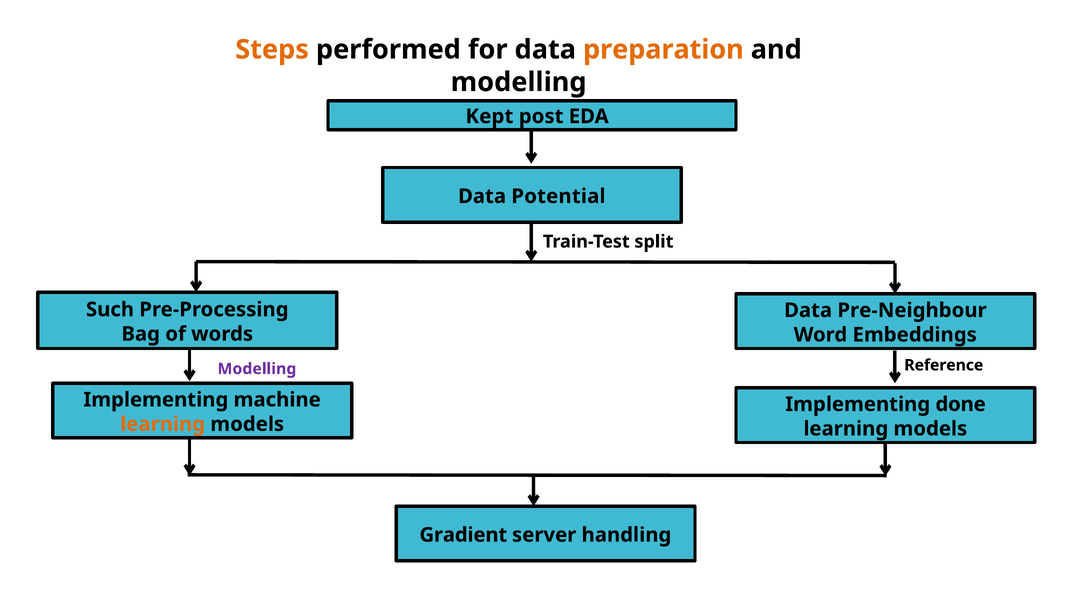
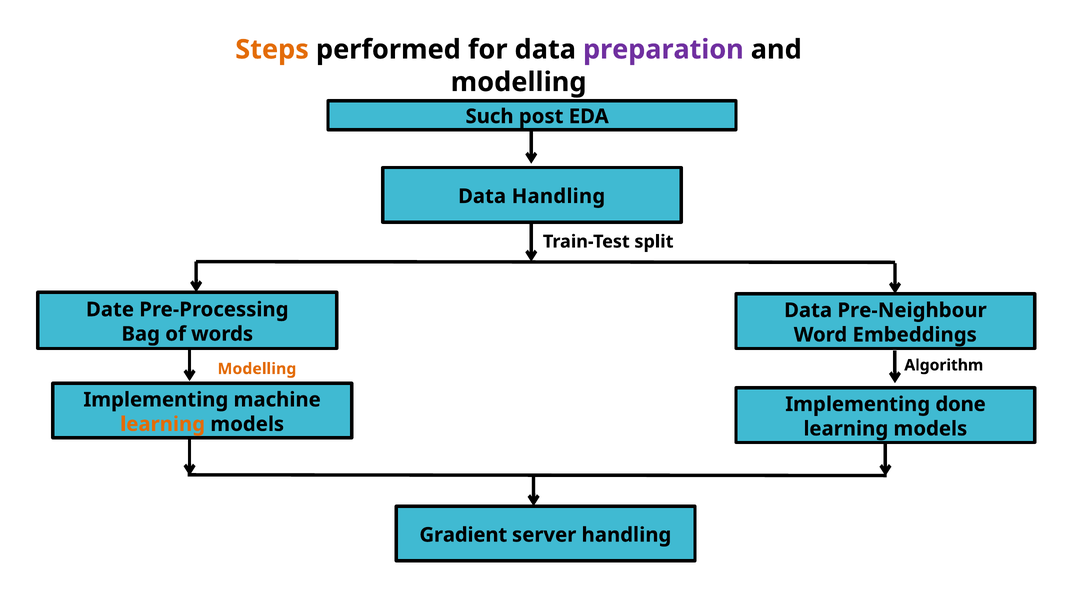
preparation colour: orange -> purple
Kept: Kept -> Such
Data Potential: Potential -> Handling
Such: Such -> Date
Reference: Reference -> Algorithm
Modelling at (257, 369) colour: purple -> orange
